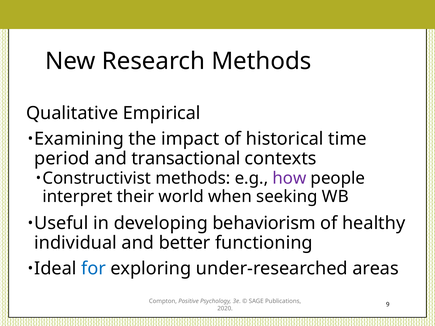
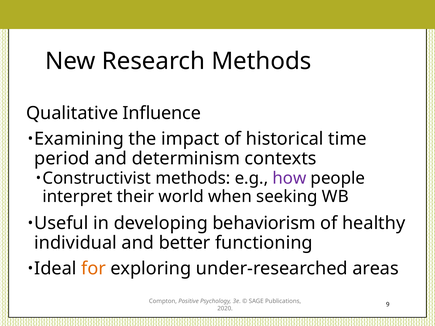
Empirical: Empirical -> Influence
transactional: transactional -> determinism
for colour: blue -> orange
